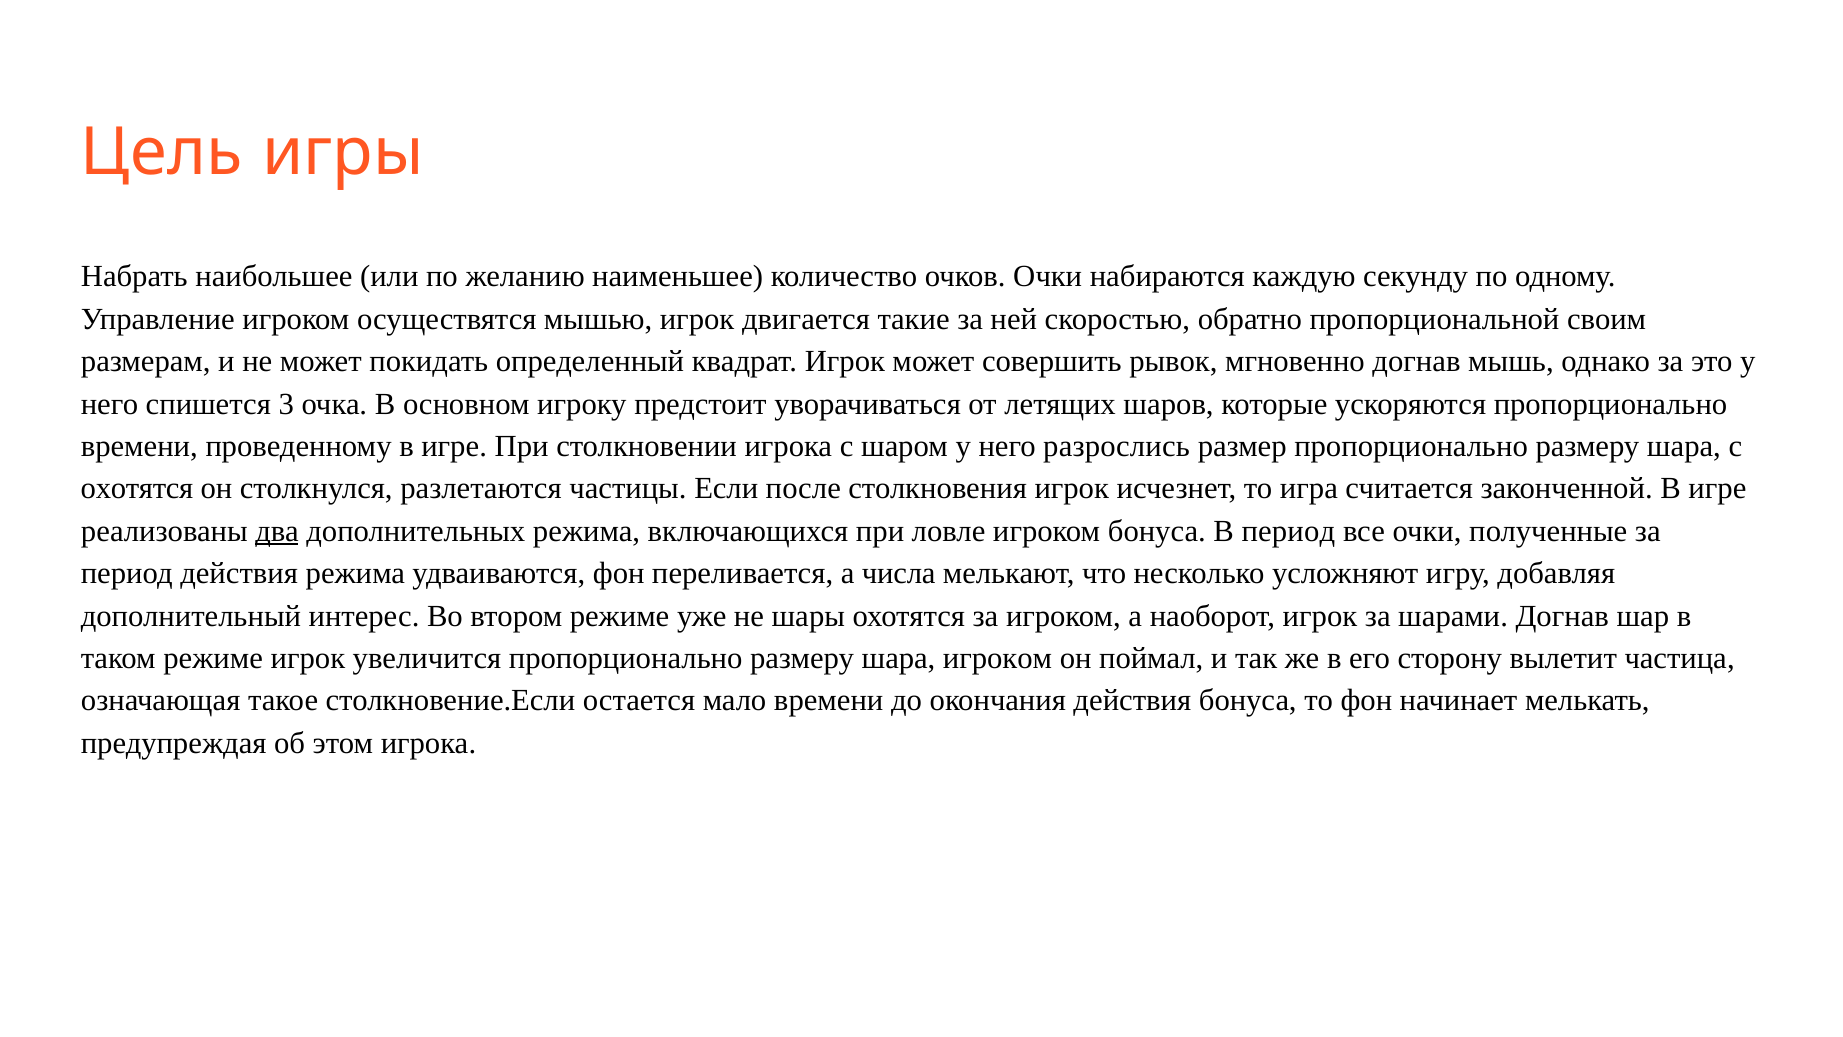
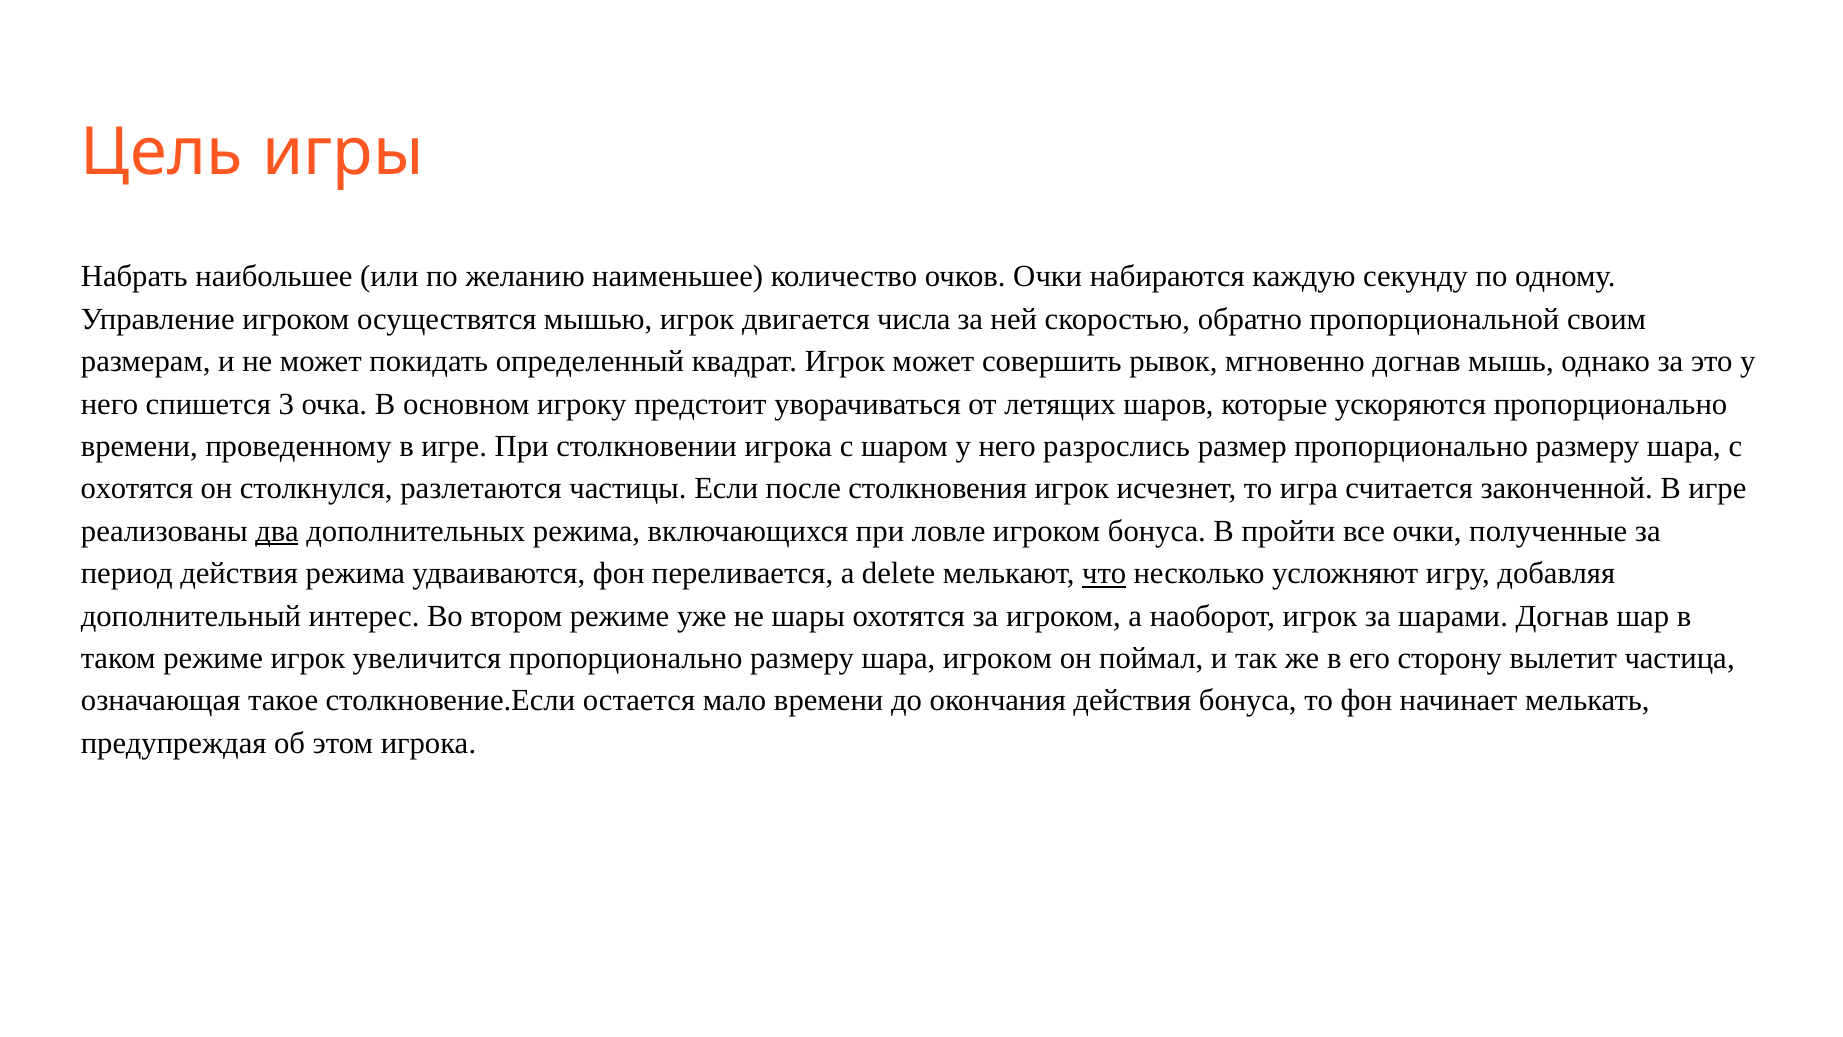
такие: такие -> числа
В период: период -> пройти
числа: числа -> delete
что underline: none -> present
